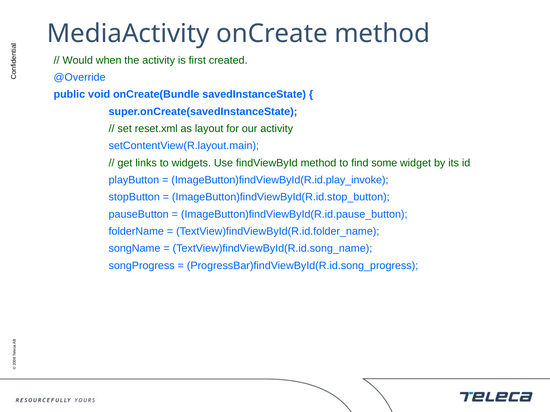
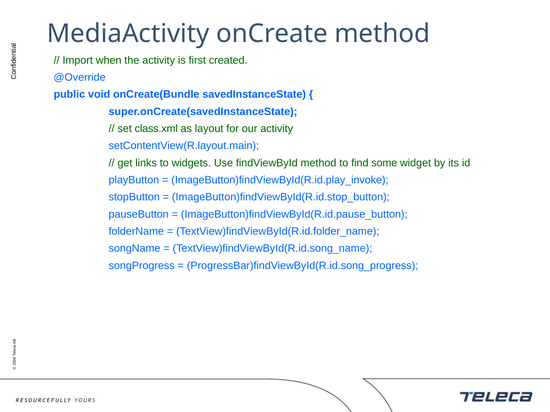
Would: Would -> Import
reset.xml: reset.xml -> class.xml
